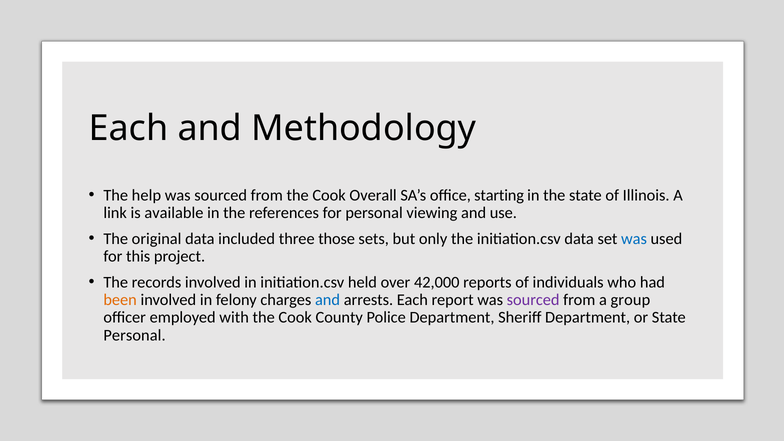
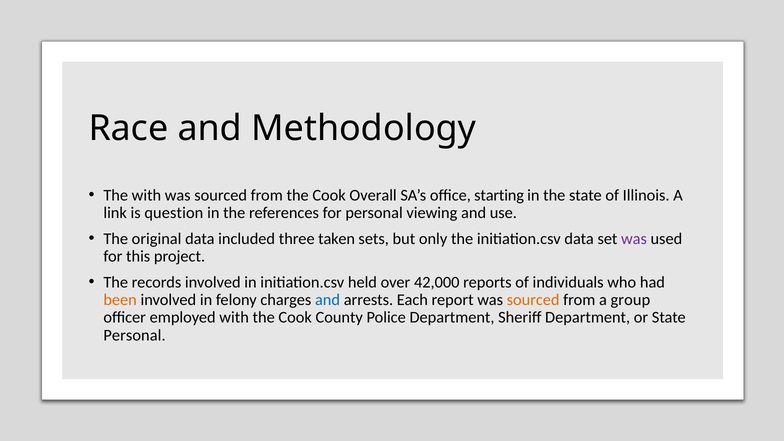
Each at (128, 128): Each -> Race
The help: help -> with
available: available -> question
those: those -> taken
was at (634, 239) colour: blue -> purple
sourced at (533, 300) colour: purple -> orange
